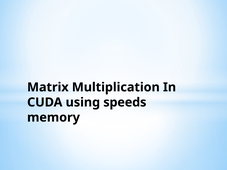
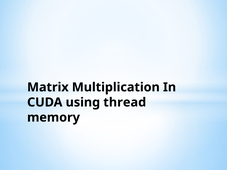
speeds: speeds -> thread
